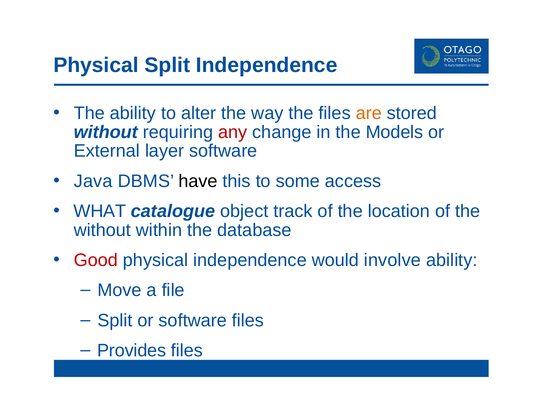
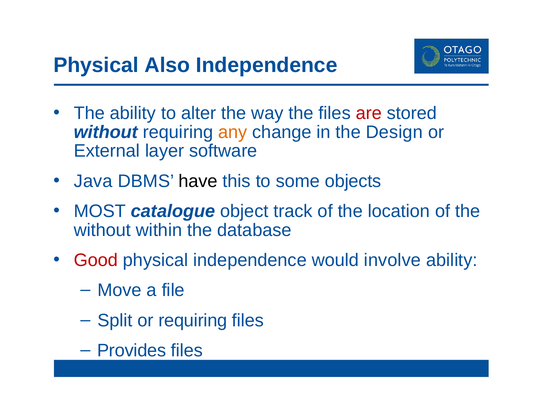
Physical Split: Split -> Also
are colour: orange -> red
any colour: red -> orange
Models: Models -> Design
access: access -> objects
WHAT: WHAT -> MOST
or software: software -> requiring
